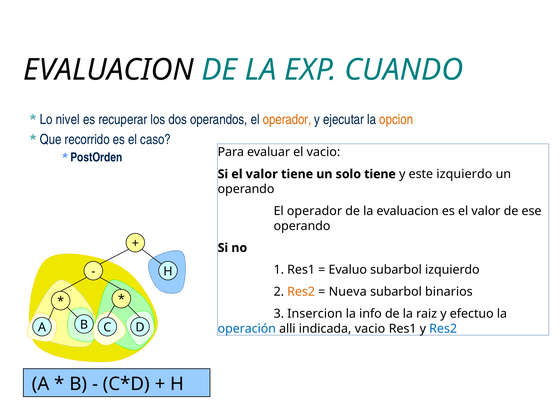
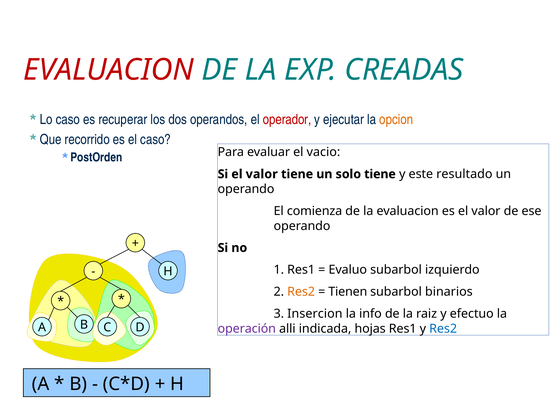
EVALUACION at (109, 70) colour: black -> red
CUANDO: CUANDO -> CREADAS
nivel at (68, 120): nivel -> caso
operador at (287, 120) colour: orange -> red
este izquierdo: izquierdo -> resultado
operador at (314, 211): operador -> comienza
Nueva: Nueva -> Tienen
operación colour: blue -> purple
indicada vacio: vacio -> hojas
